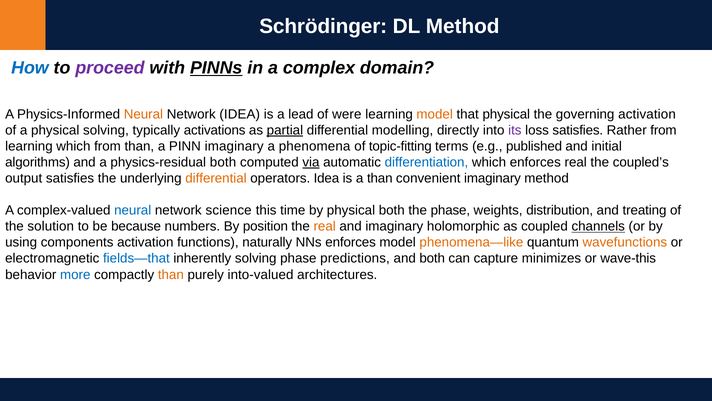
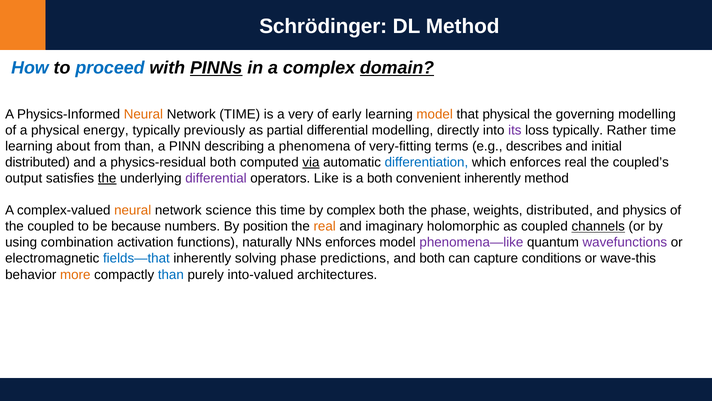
proceed colour: purple -> blue
domain underline: none -> present
Network IDEA: IDEA -> TIME
lead: lead -> very
were: were -> early
governing activation: activation -> modelling
physical solving: solving -> energy
activations: activations -> previously
partial underline: present -> none
loss satisfies: satisfies -> typically
Rather from: from -> time
learning which: which -> about
PINN imaginary: imaginary -> describing
topic-fitting: topic-fitting -> very-fitting
published: published -> describes
algorithms at (38, 162): algorithms -> distributed
the at (107, 178) underline: none -> present
differential at (216, 178) colour: orange -> purple
operators Idea: Idea -> Like
a than: than -> both
convenient imaginary: imaginary -> inherently
neural at (133, 210) colour: blue -> orange
by physical: physical -> complex
weights distribution: distribution -> distributed
treating: treating -> physics
the solution: solution -> coupled
components: components -> combination
phenomena—like colour: orange -> purple
wavefunctions colour: orange -> purple
minimizes: minimizes -> conditions
more colour: blue -> orange
than at (171, 274) colour: orange -> blue
